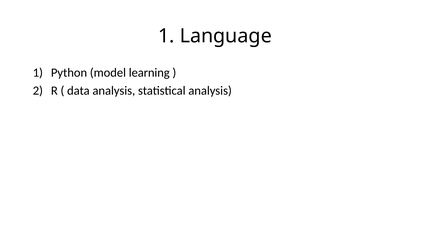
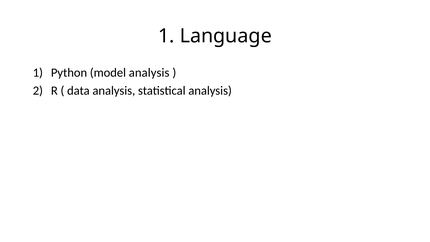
model learning: learning -> analysis
